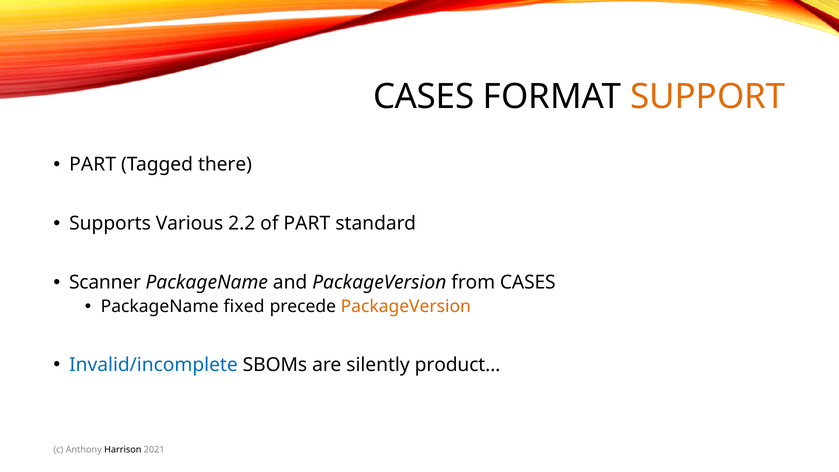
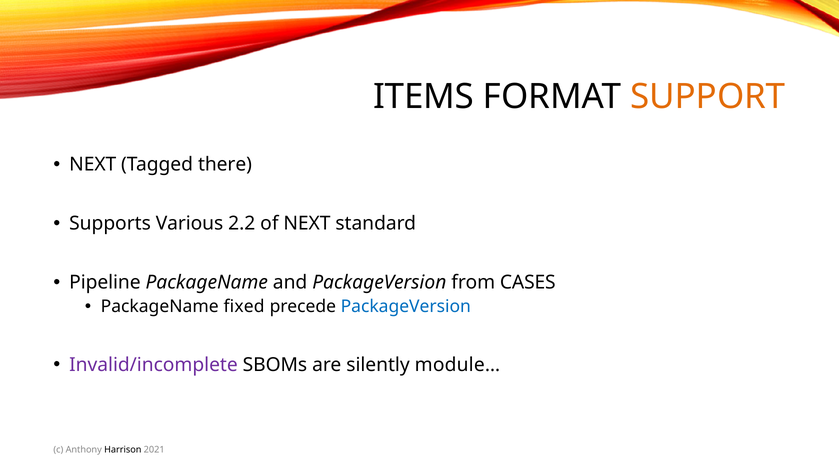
CASES at (424, 97): CASES -> ITEMS
PART at (93, 164): PART -> NEXT
of PART: PART -> NEXT
Scanner: Scanner -> Pipeline
PackageVersion at (406, 307) colour: orange -> blue
Invalid/incomplete colour: blue -> purple
product…: product… -> module…
